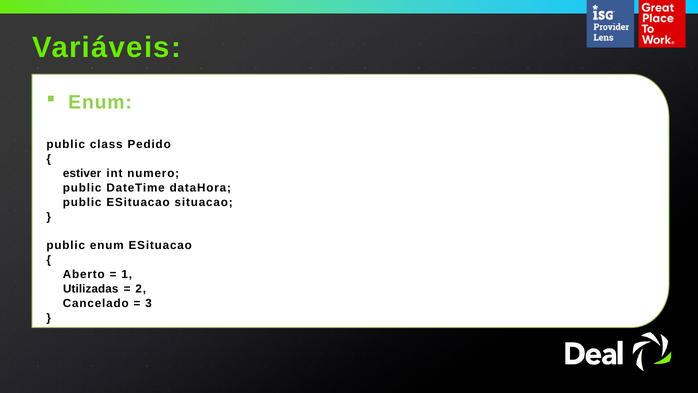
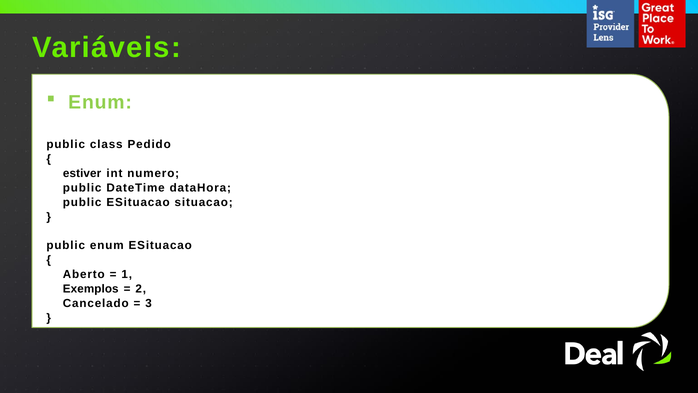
Utilizadas: Utilizadas -> Exemplos
